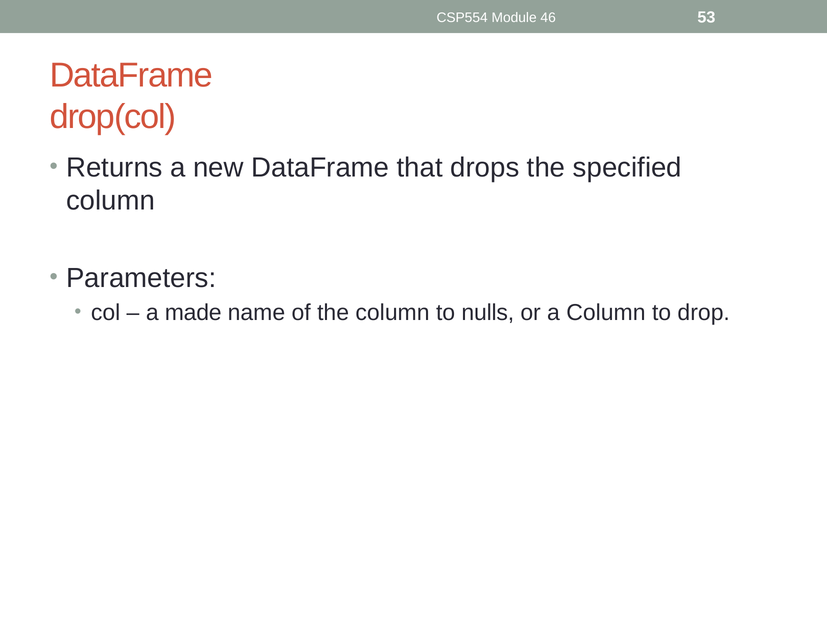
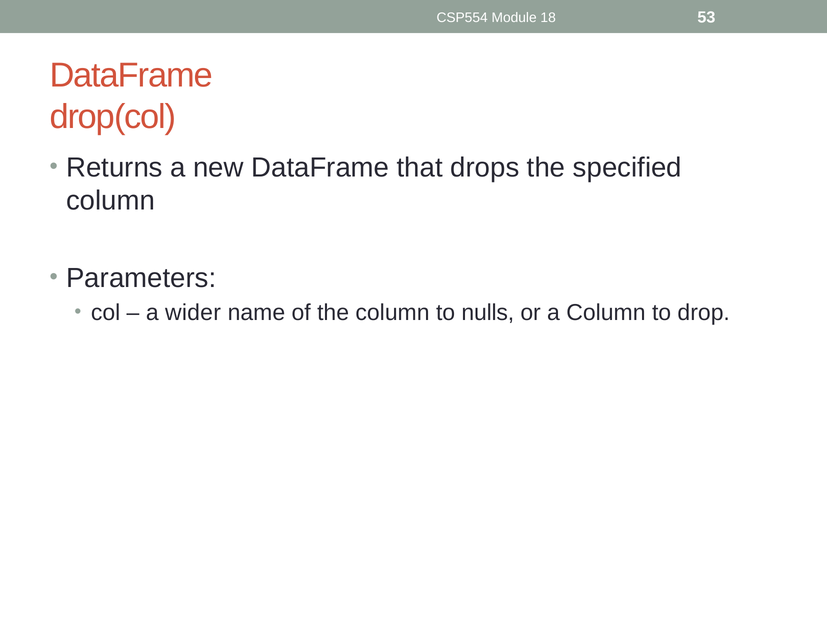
46: 46 -> 18
made: made -> wider
